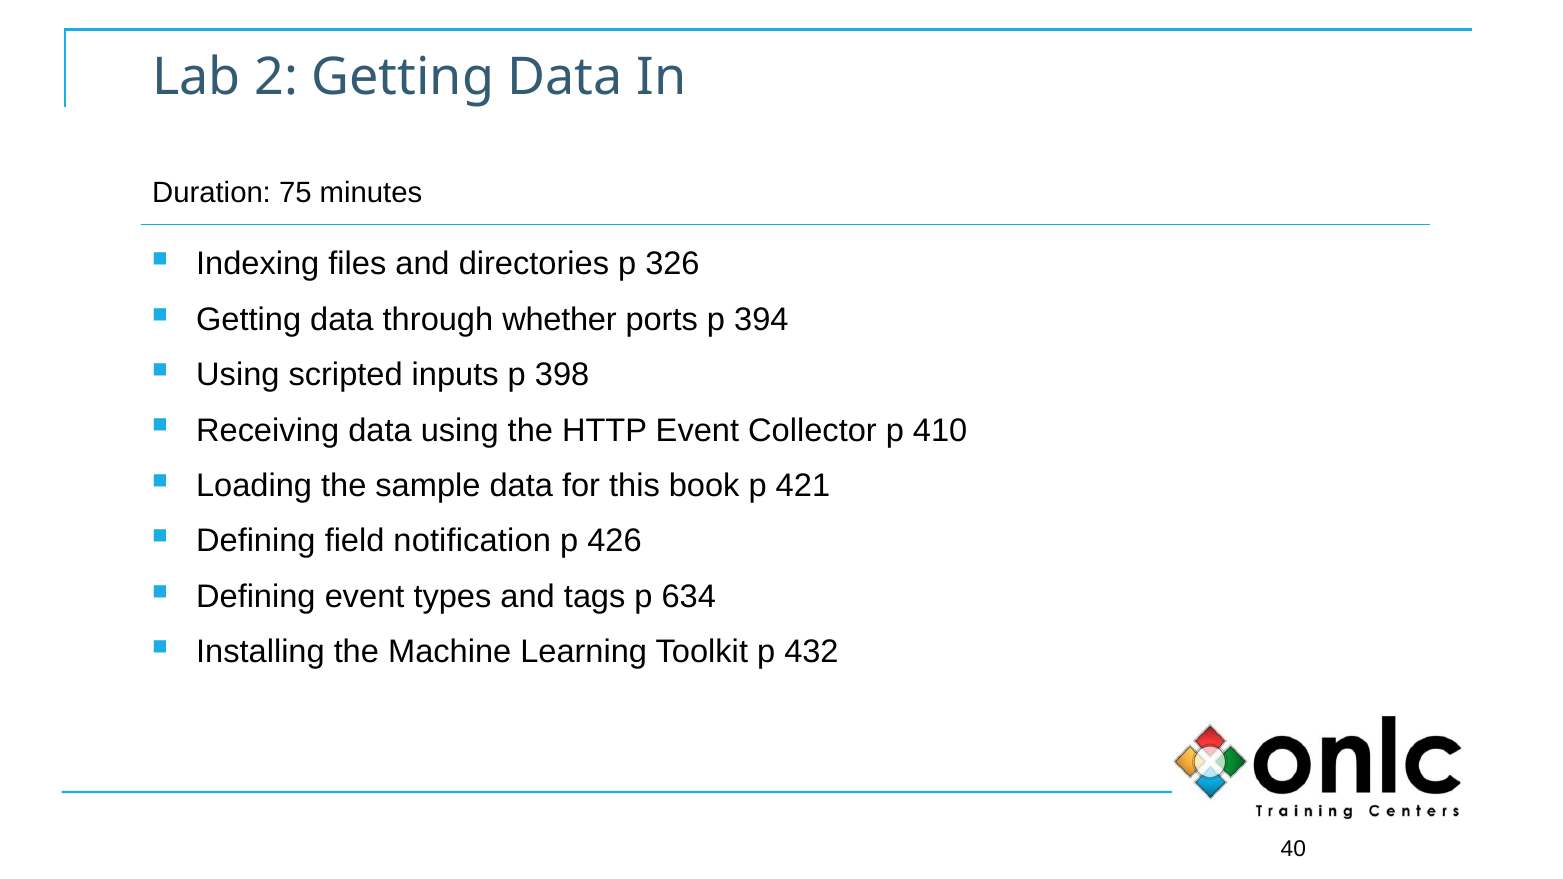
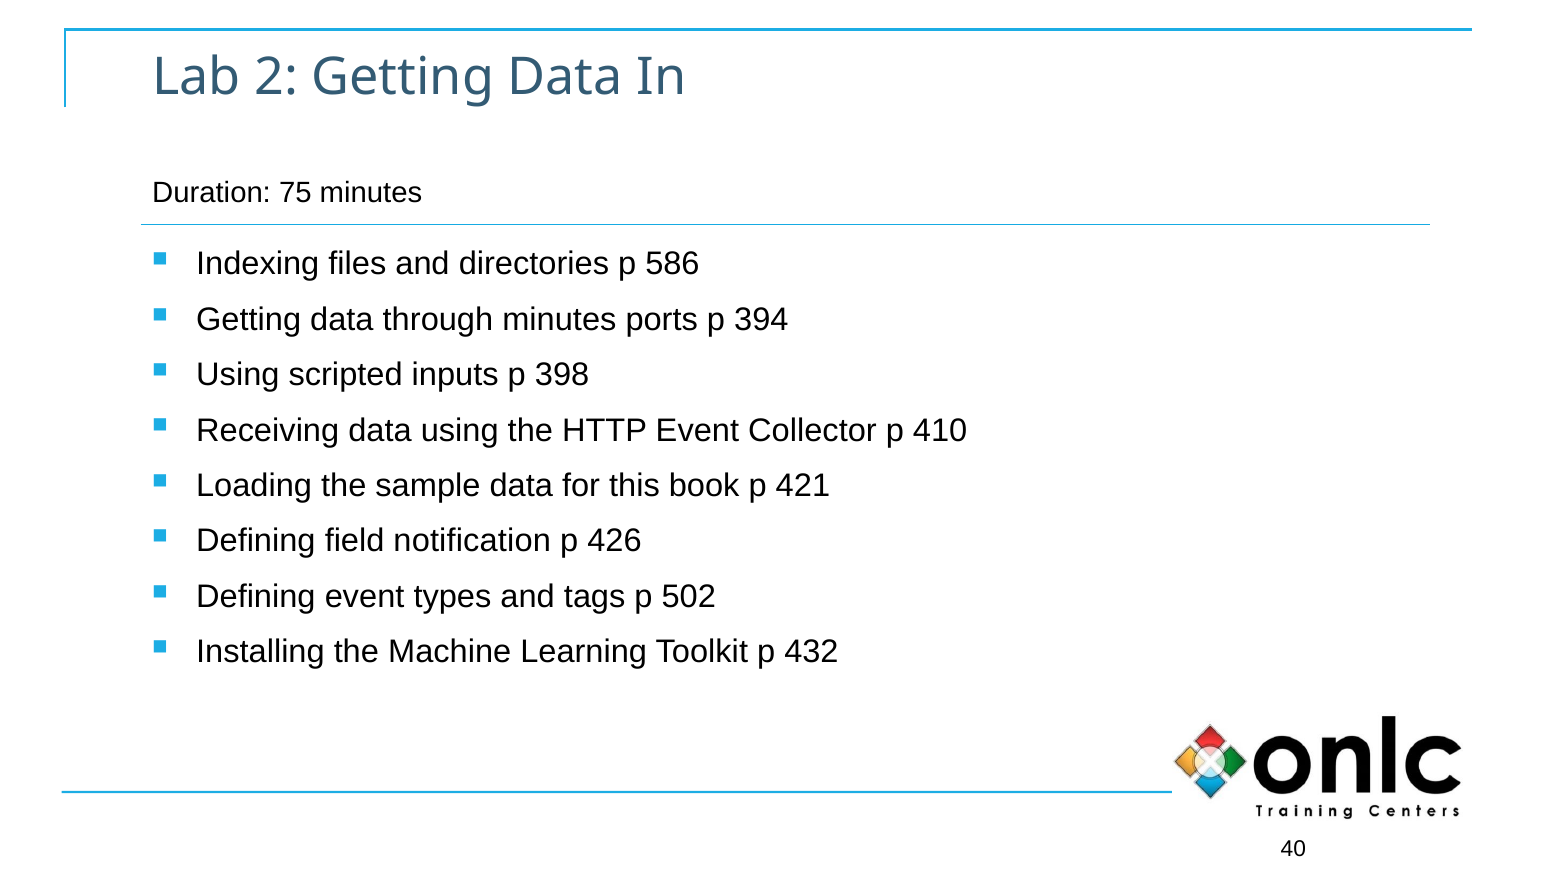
326: 326 -> 586
through whether: whether -> minutes
634: 634 -> 502
